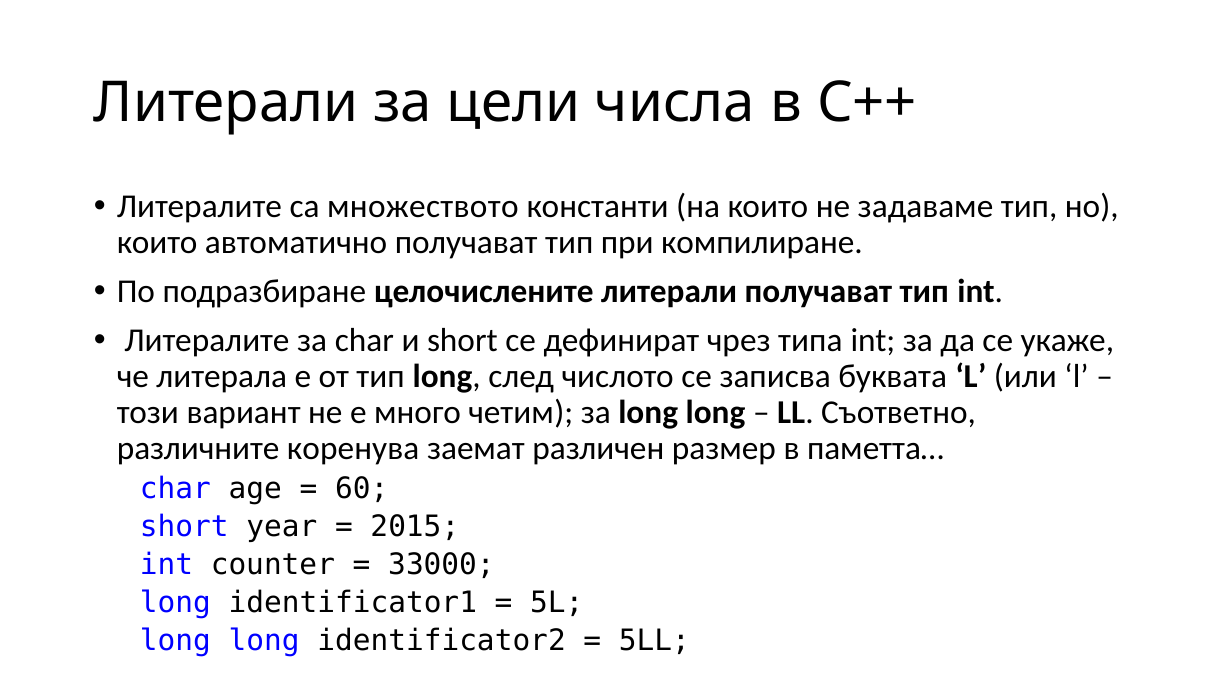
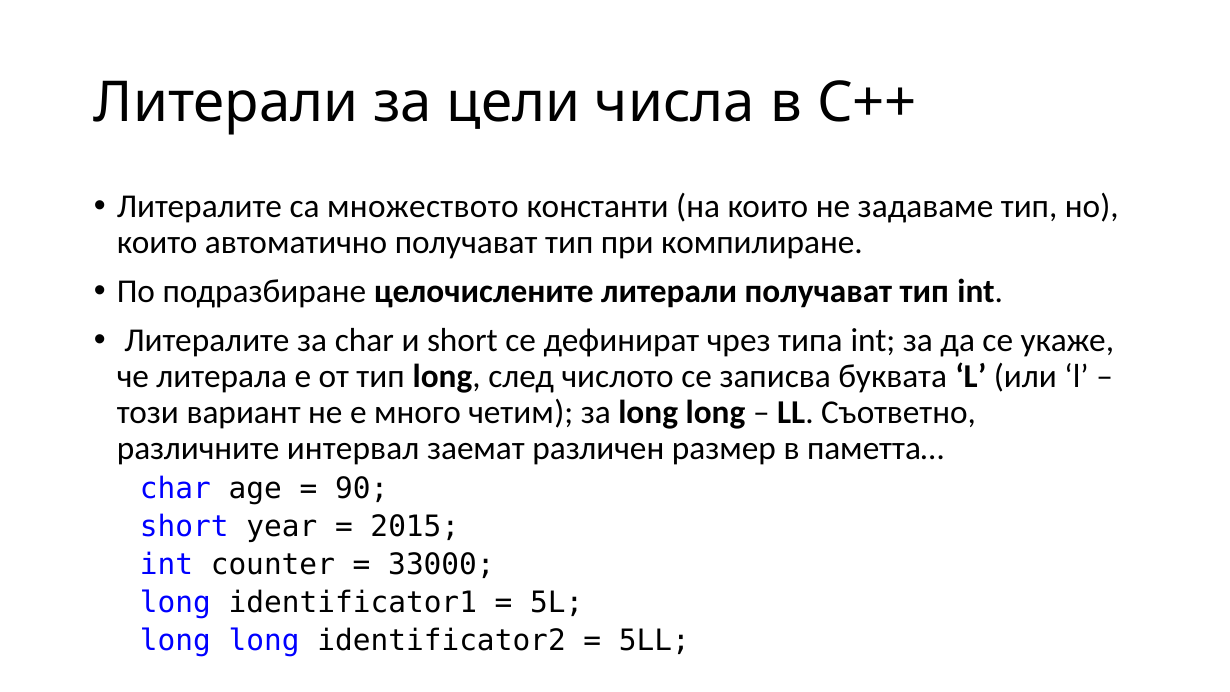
коренува: коренува -> интервал
60: 60 -> 90
